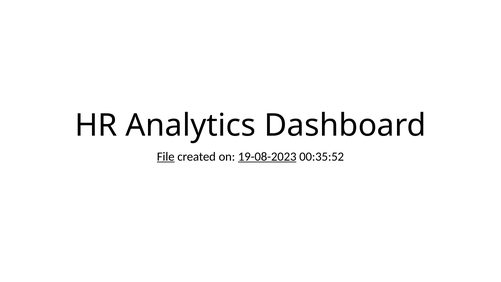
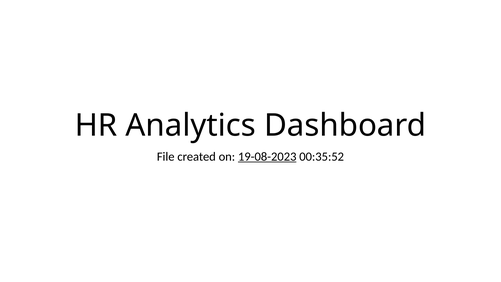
File underline: present -> none
